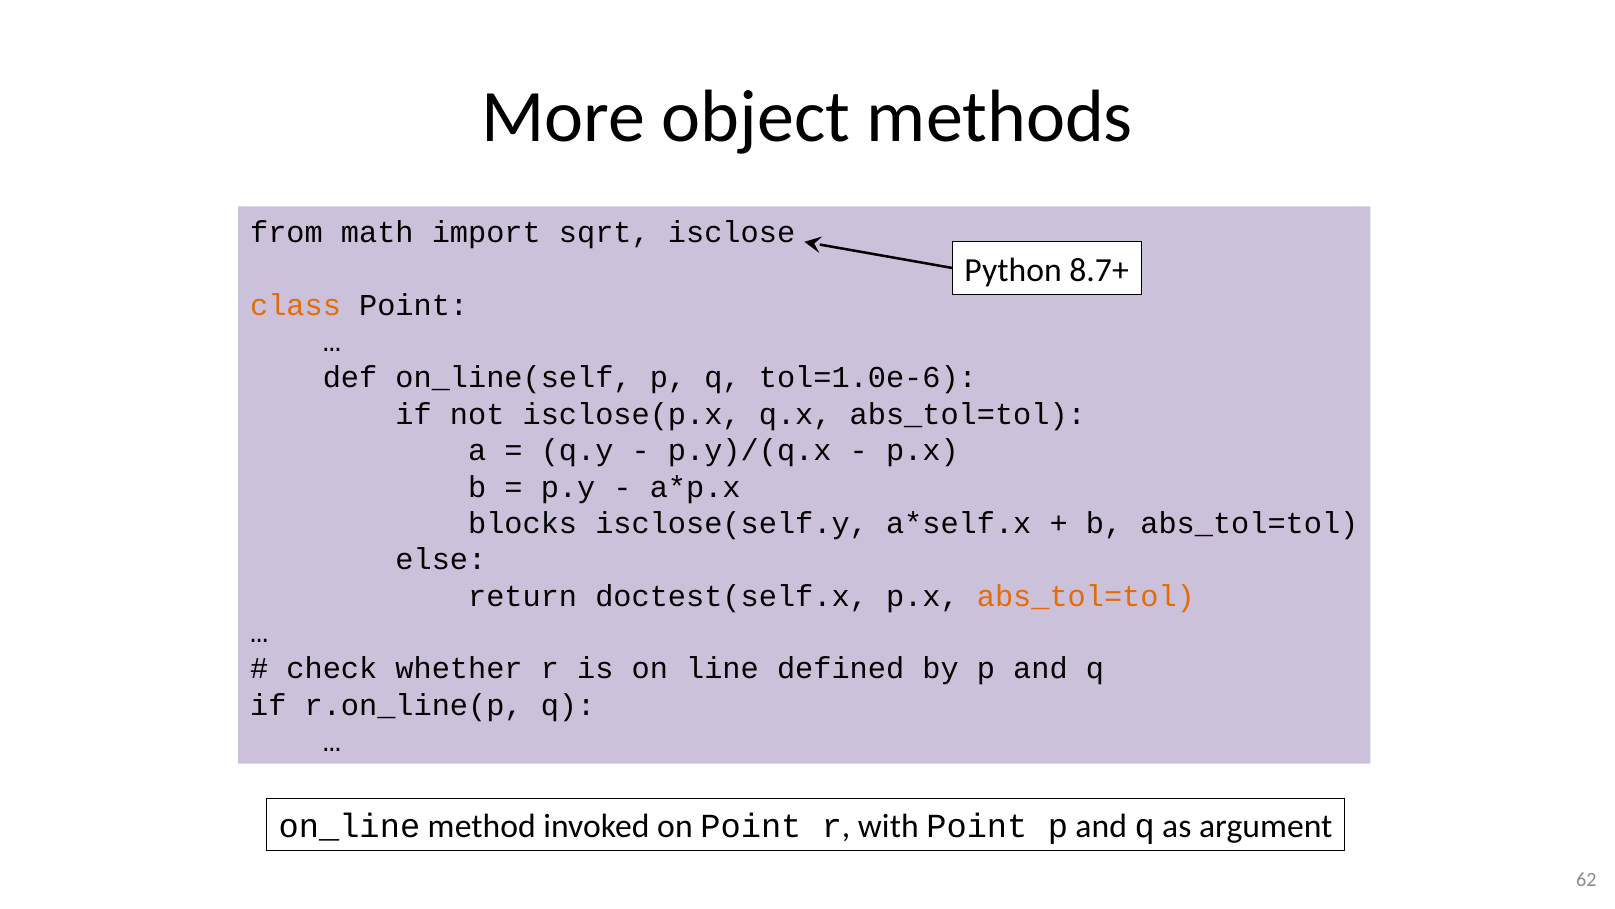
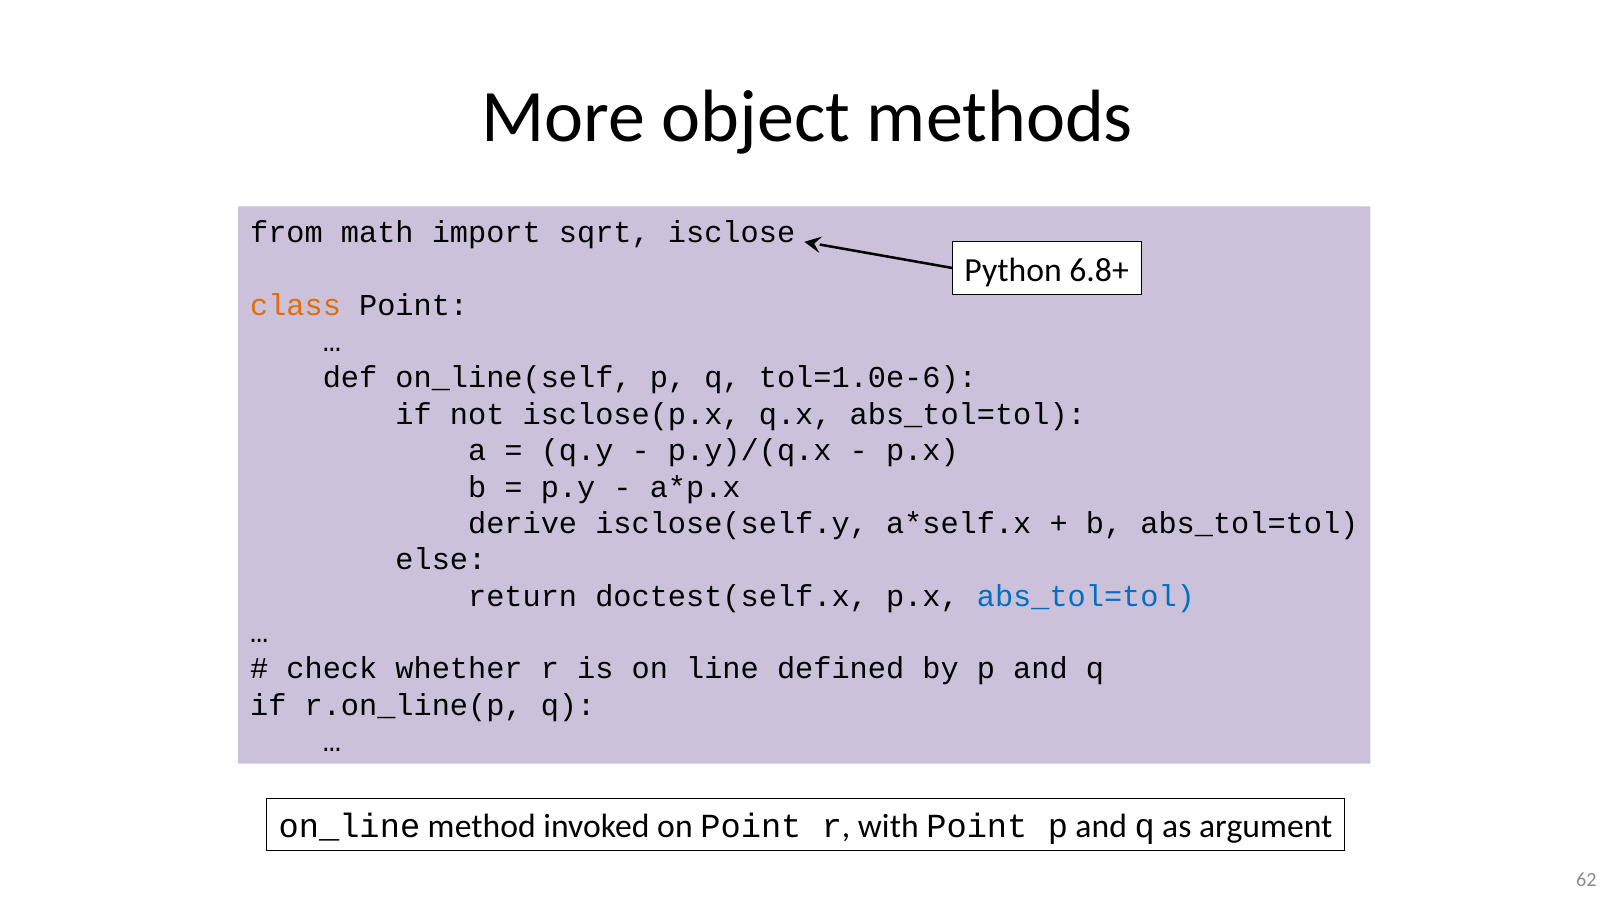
8.7+: 8.7+ -> 6.8+
blocks: blocks -> derive
abs_tol=tol at (1086, 596) colour: orange -> blue
